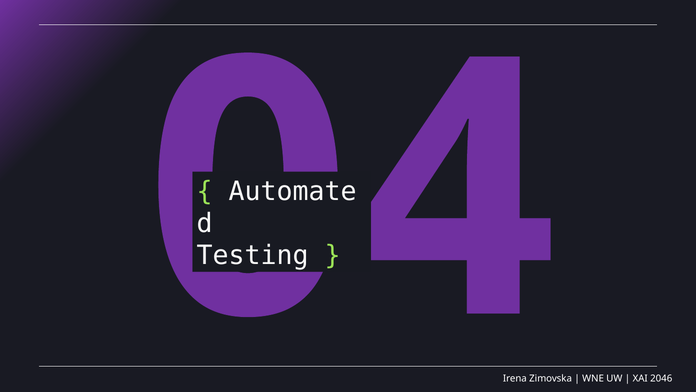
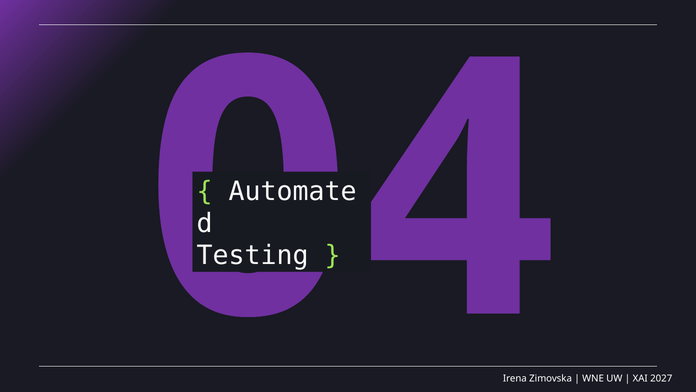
2046: 2046 -> 2027
